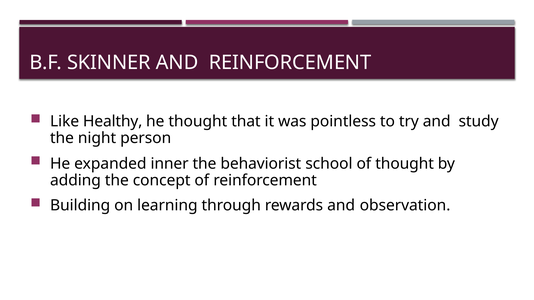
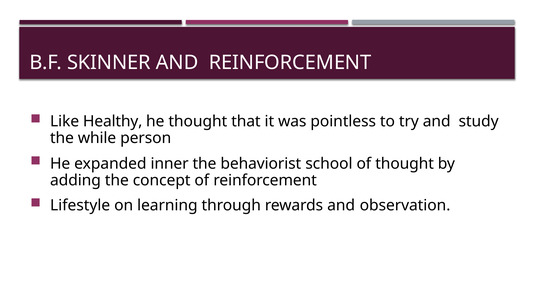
night: night -> while
Building: Building -> Lifestyle
